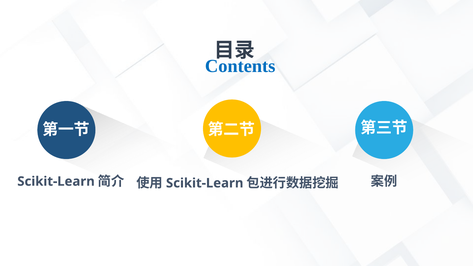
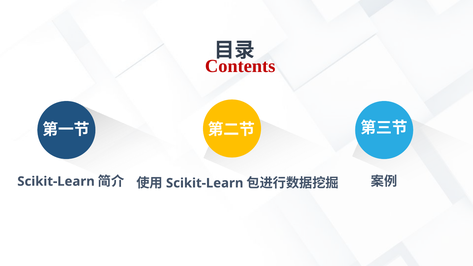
Contents colour: blue -> red
